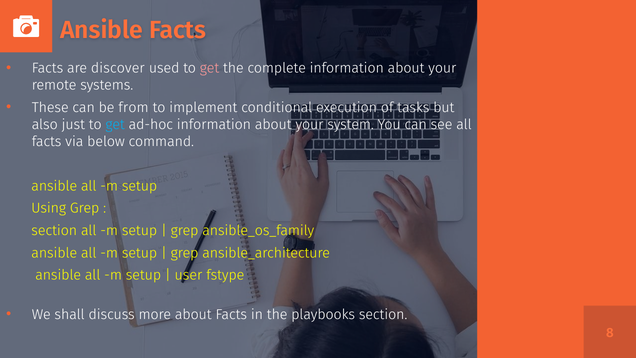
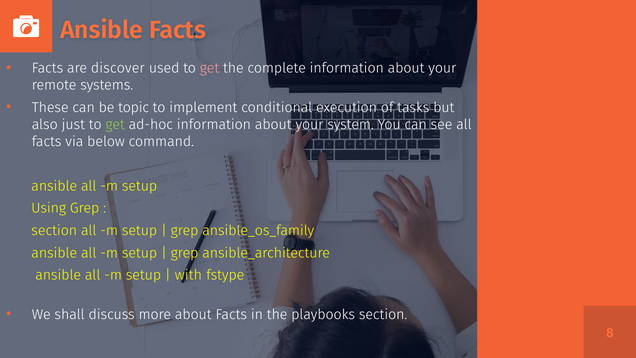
from: from -> topic
get at (115, 124) colour: light blue -> light green
user: user -> with
